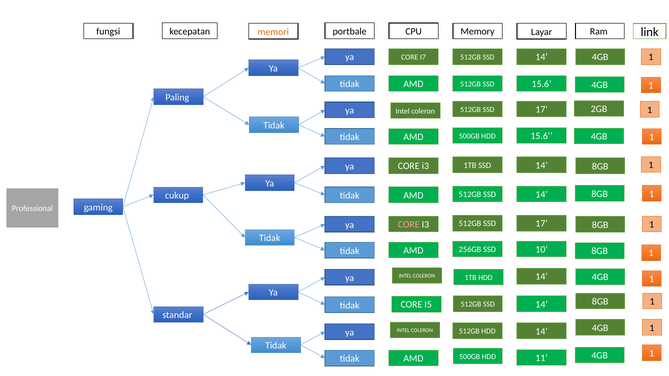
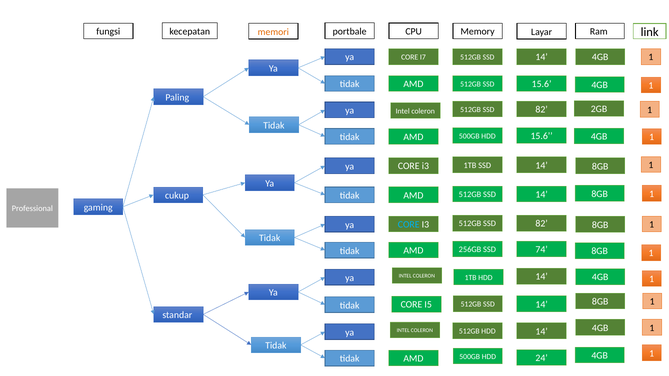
ya 512GB SSD 17: 17 -> 82
CORE at (409, 225) colour: pink -> light blue
I3 512GB SSD 17: 17 -> 82
10: 10 -> 74
11: 11 -> 24
